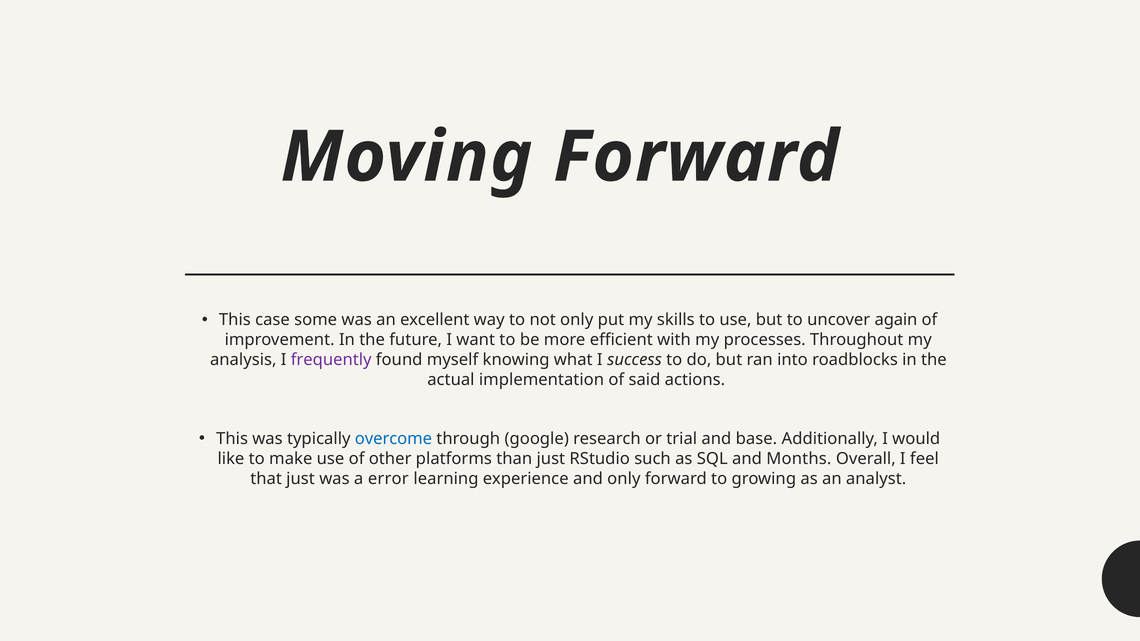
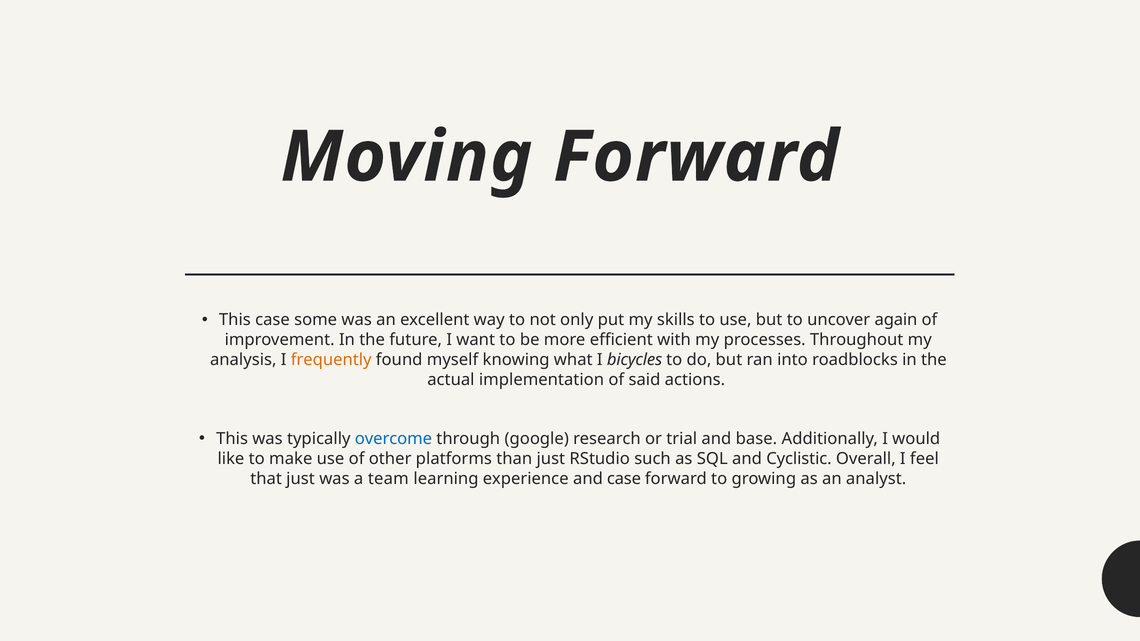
frequently colour: purple -> orange
success: success -> bicycles
Months: Months -> Cyclistic
error: error -> team
and only: only -> case
